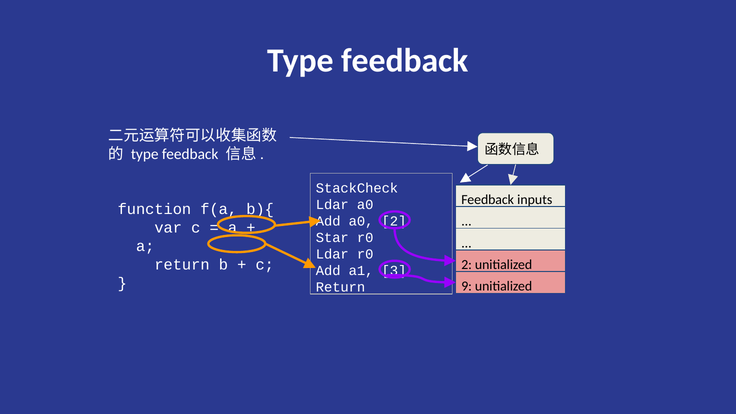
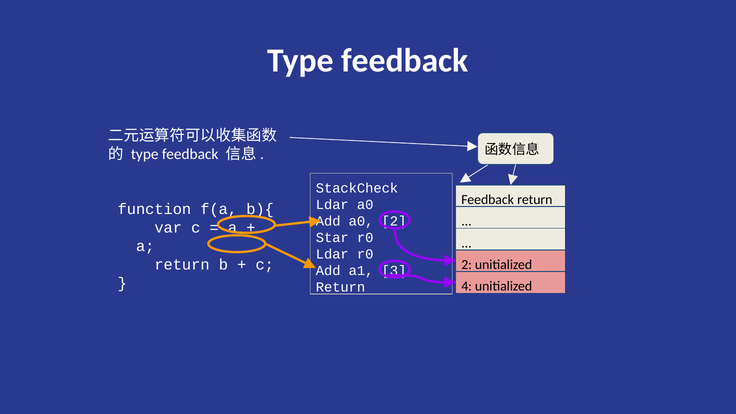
Feedback inputs: inputs -> return
9: 9 -> 4
